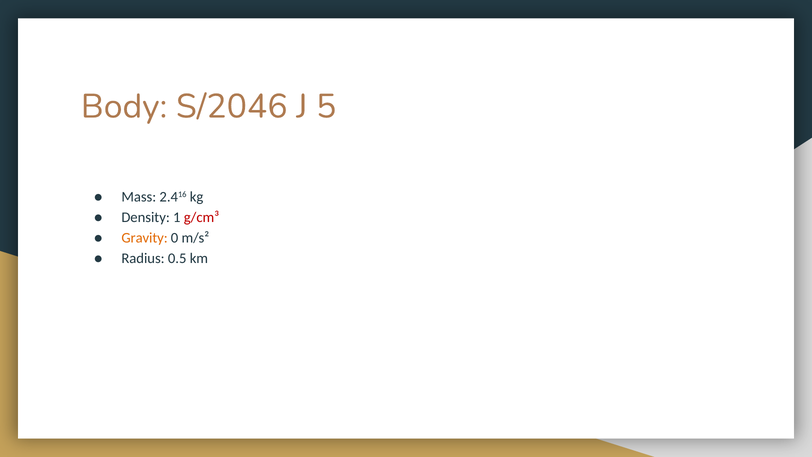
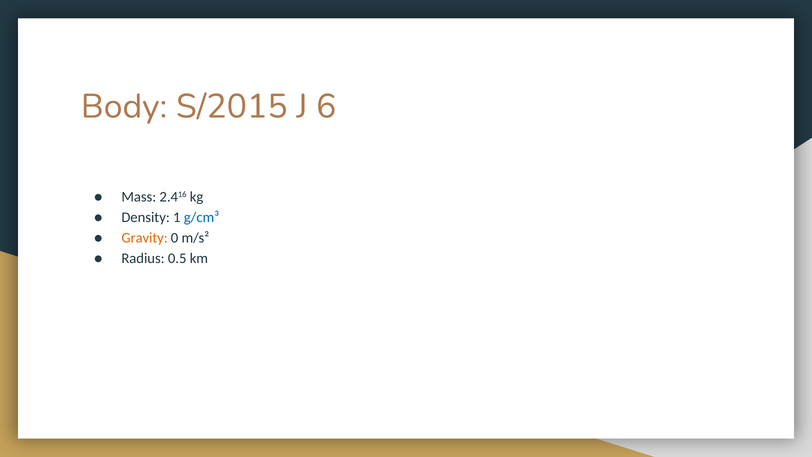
S/2046: S/2046 -> S/2015
5: 5 -> 6
g/cm³ colour: red -> blue
